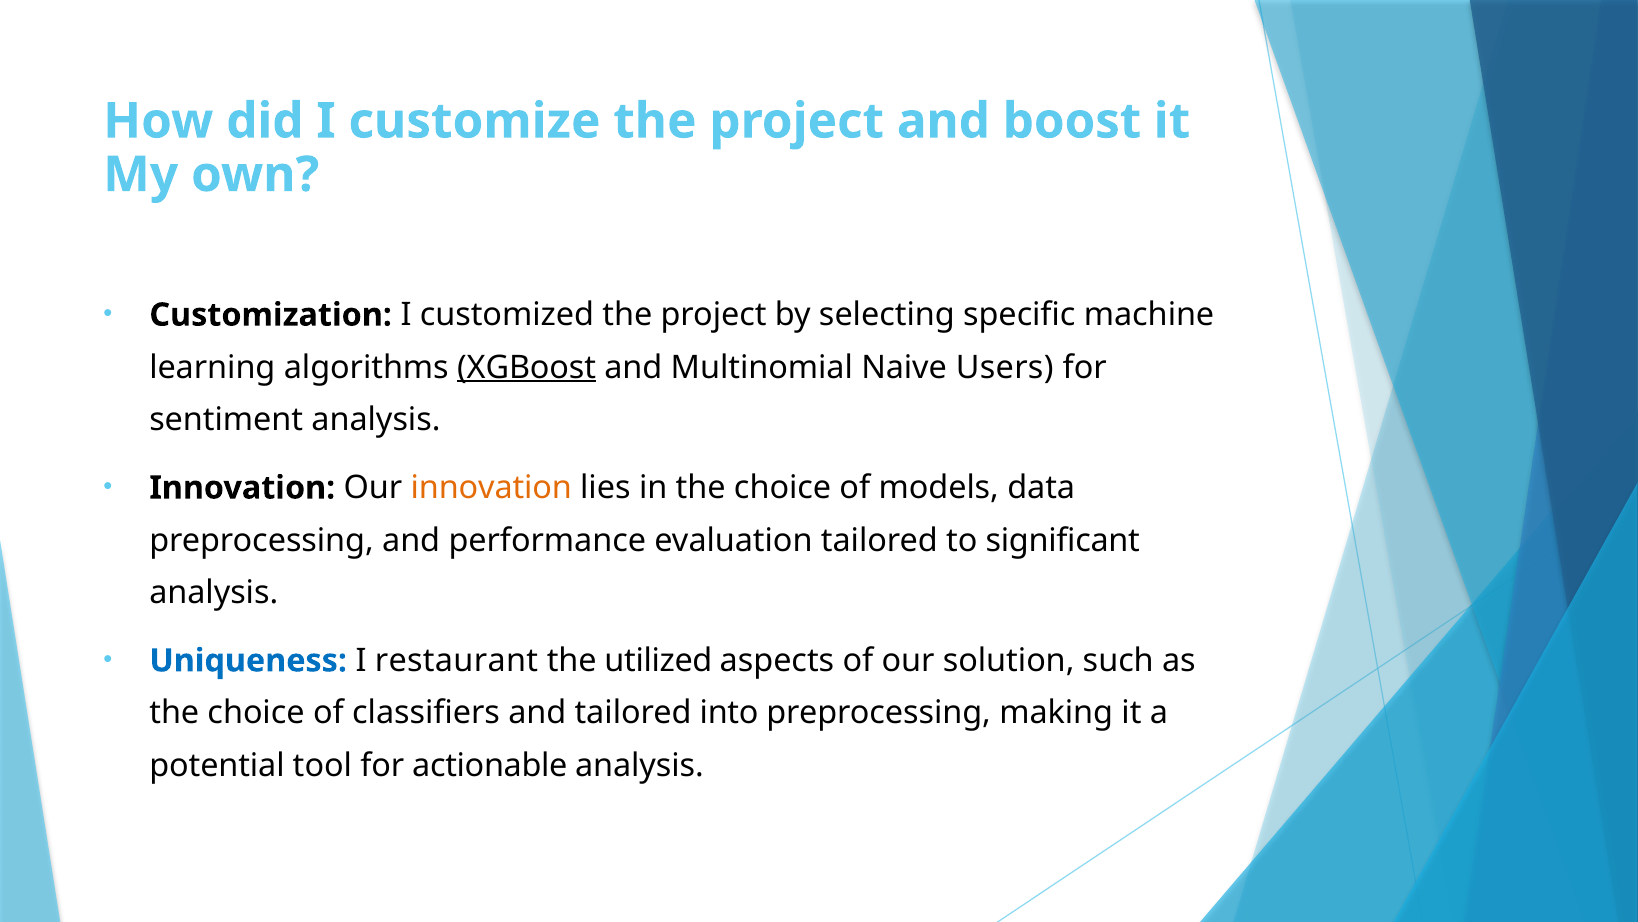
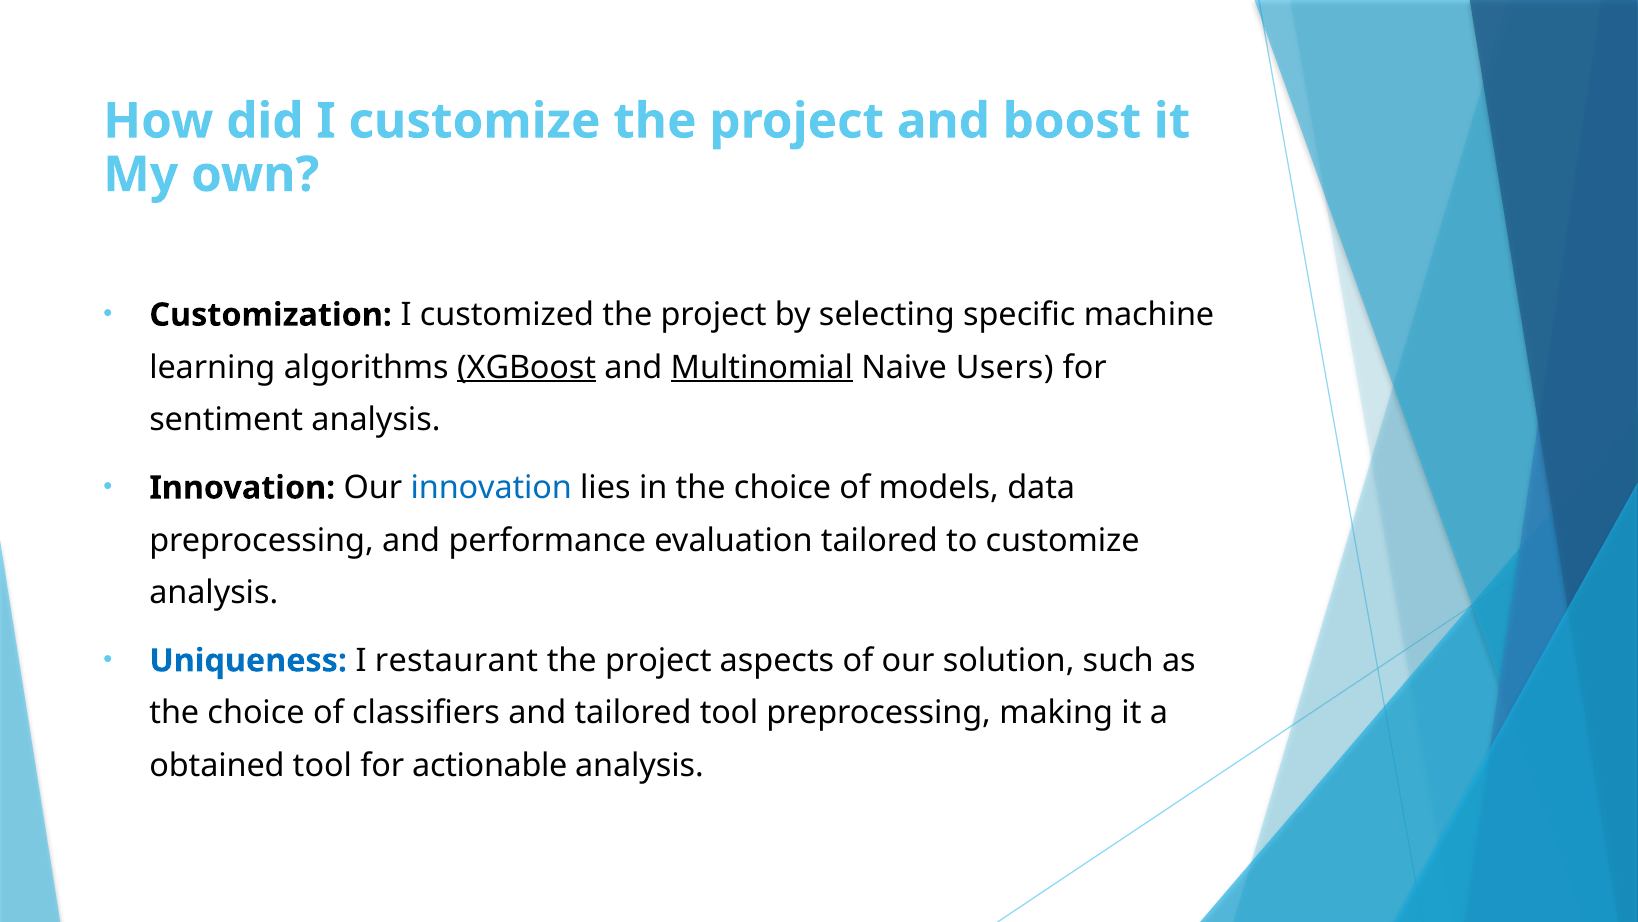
Multinomial underline: none -> present
innovation at (491, 488) colour: orange -> blue
to significant: significant -> customize
utilized at (658, 660): utilized -> project
tailored into: into -> tool
potential: potential -> obtained
